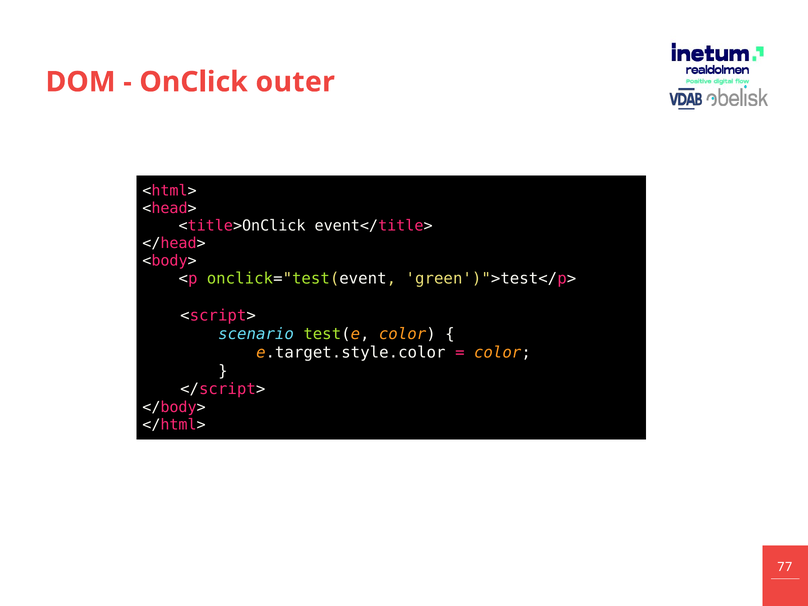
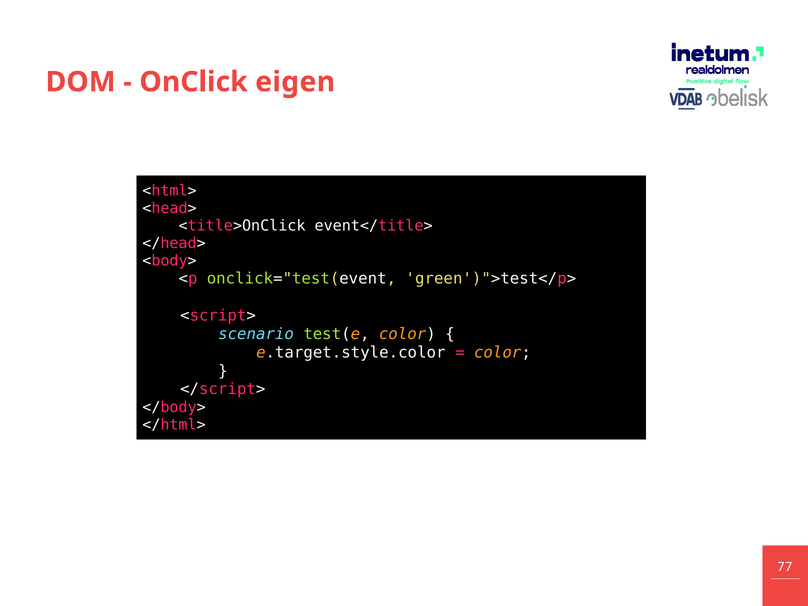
outer: outer -> eigen
